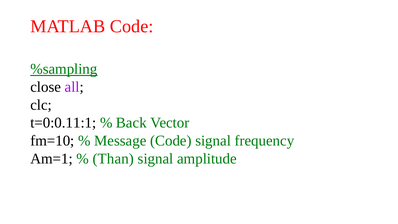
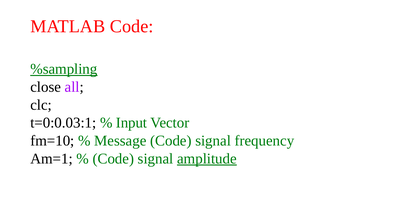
t=0:0.11:1: t=0:0.11:1 -> t=0:0.03:1
Back: Back -> Input
Than at (113, 159): Than -> Code
amplitude underline: none -> present
